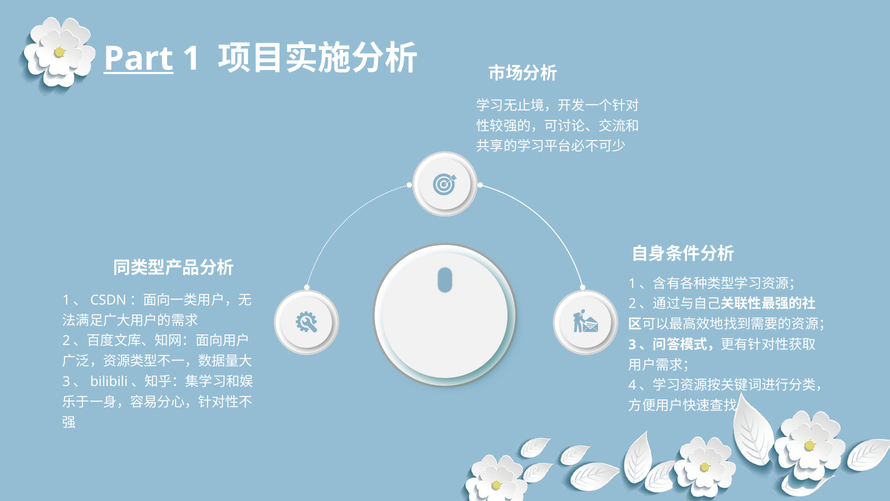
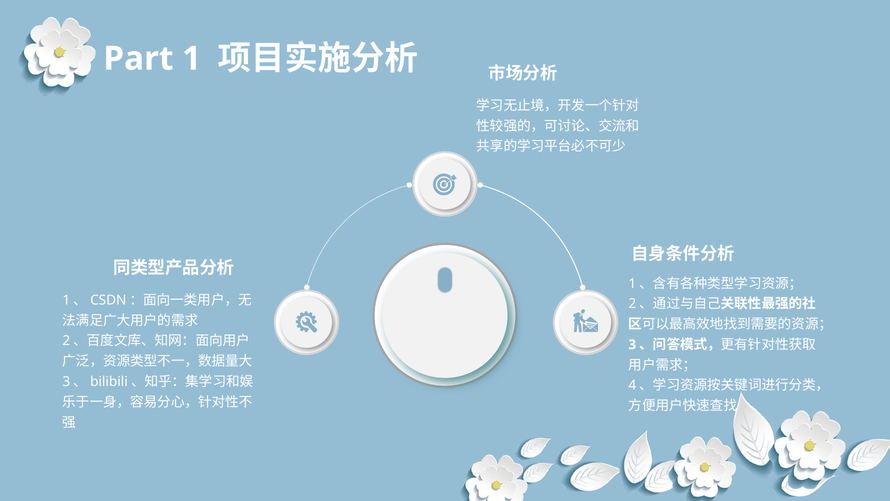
Part underline: present -> none
